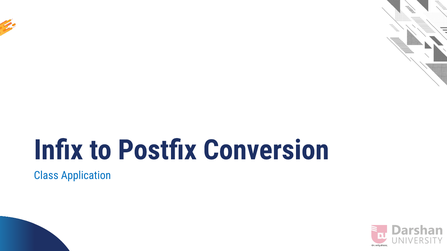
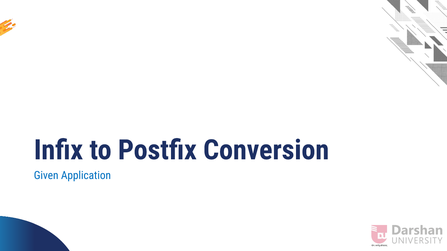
Class: Class -> Given
